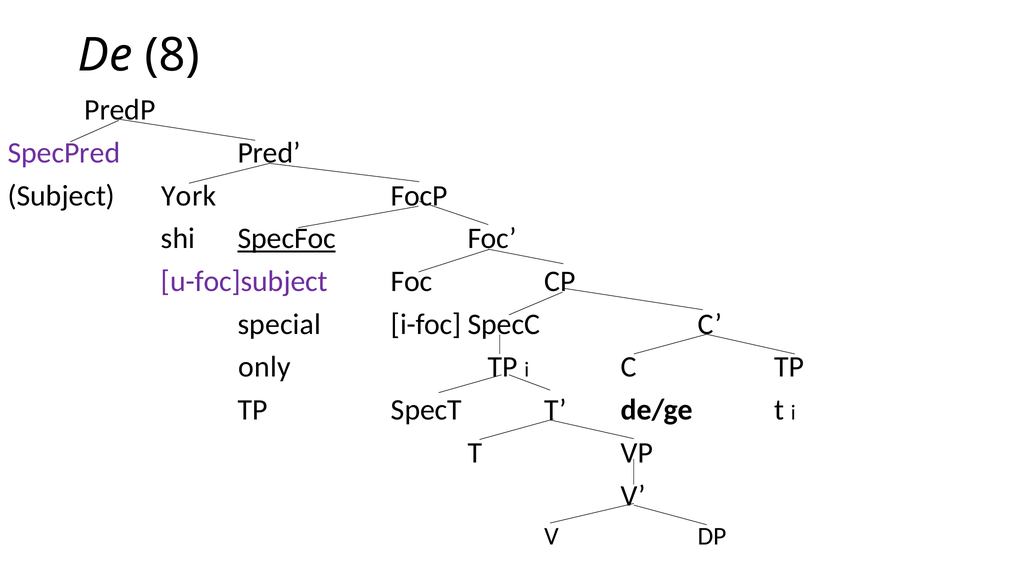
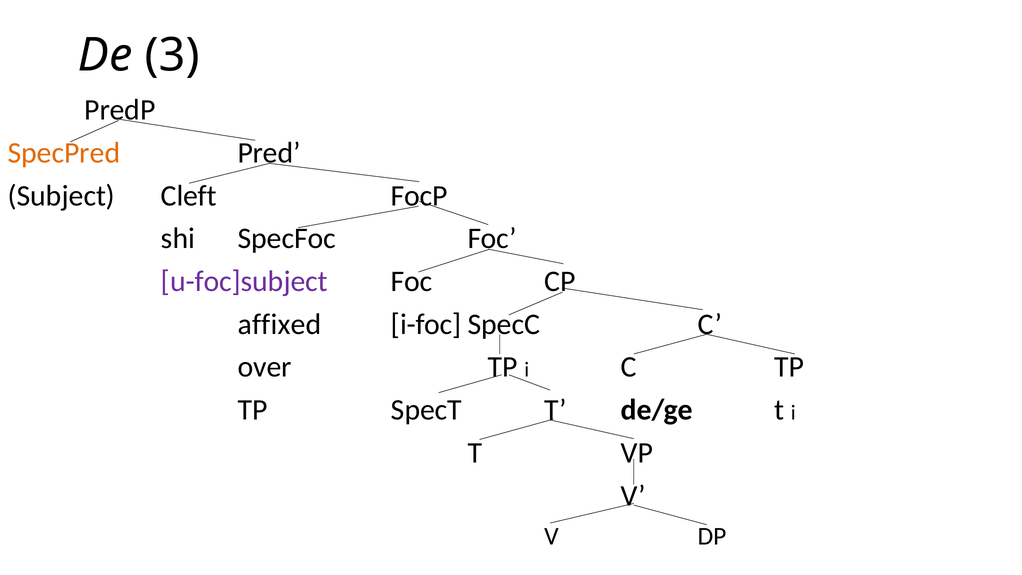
8: 8 -> 3
SpecPred colour: purple -> orange
York: York -> Cleft
SpecFoc underline: present -> none
special: special -> affixed
only: only -> over
